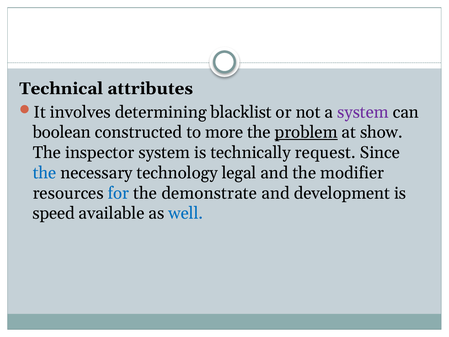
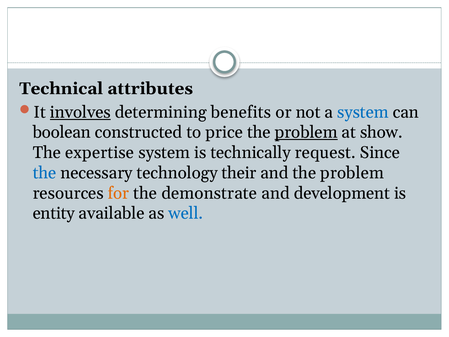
involves underline: none -> present
blacklist: blacklist -> benefits
system at (363, 112) colour: purple -> blue
more: more -> price
inspector: inspector -> expertise
legal: legal -> their
and the modifier: modifier -> problem
for colour: blue -> orange
speed: speed -> entity
